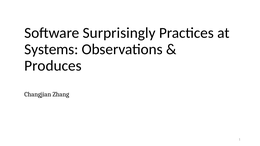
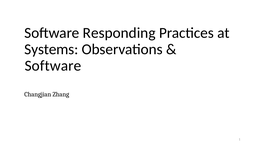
Surprisingly: Surprisingly -> Responding
Produces at (53, 66): Produces -> Software
